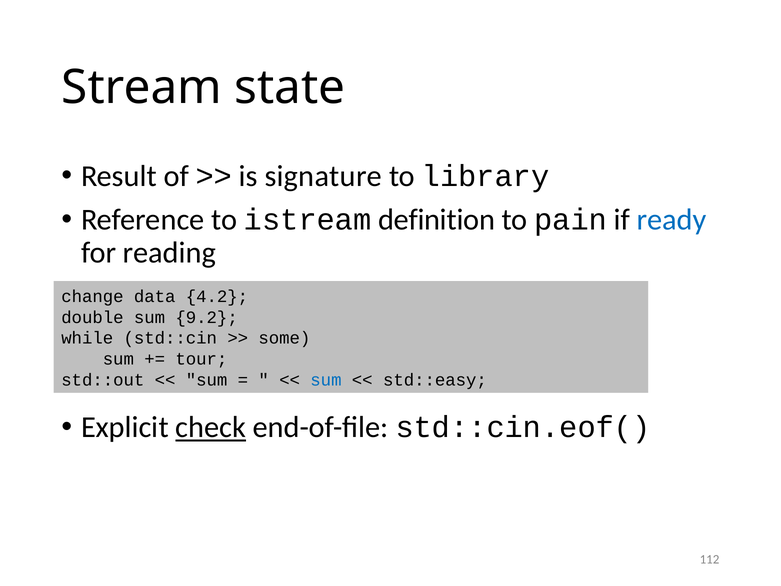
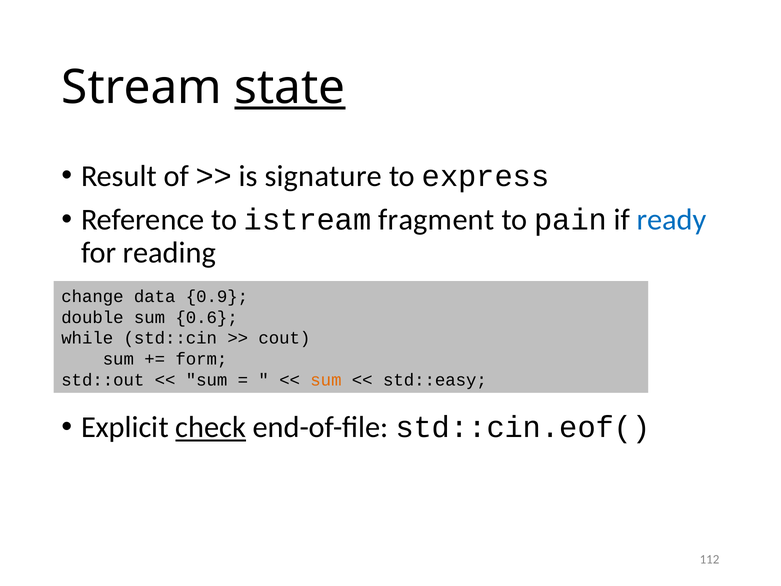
state underline: none -> present
library: library -> express
definition: definition -> fragment
4.2: 4.2 -> 0.9
9.2: 9.2 -> 0.6
some: some -> cout
tour: tour -> form
sum at (326, 380) colour: blue -> orange
